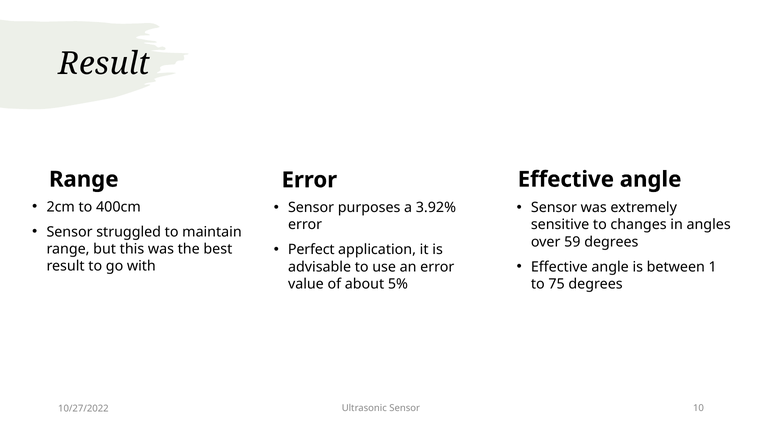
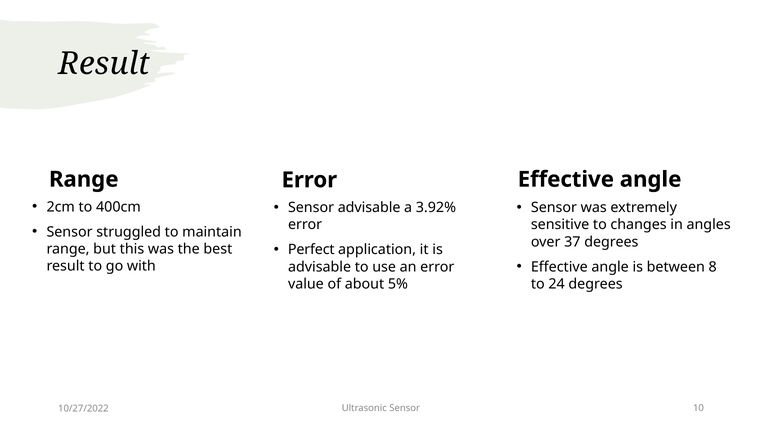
Sensor purposes: purposes -> advisable
59: 59 -> 37
1: 1 -> 8
75: 75 -> 24
